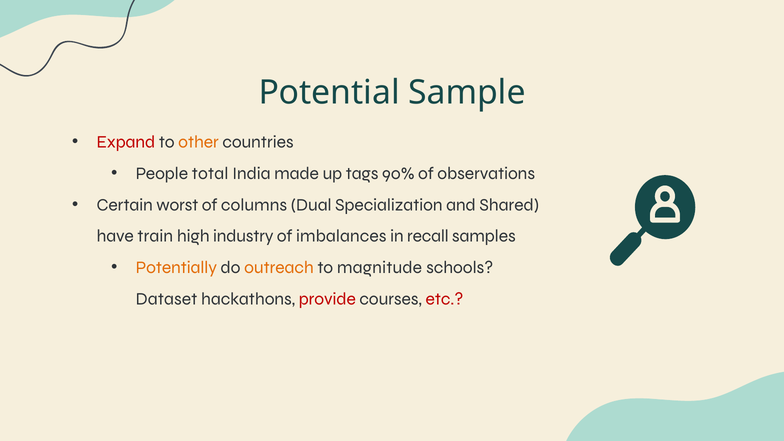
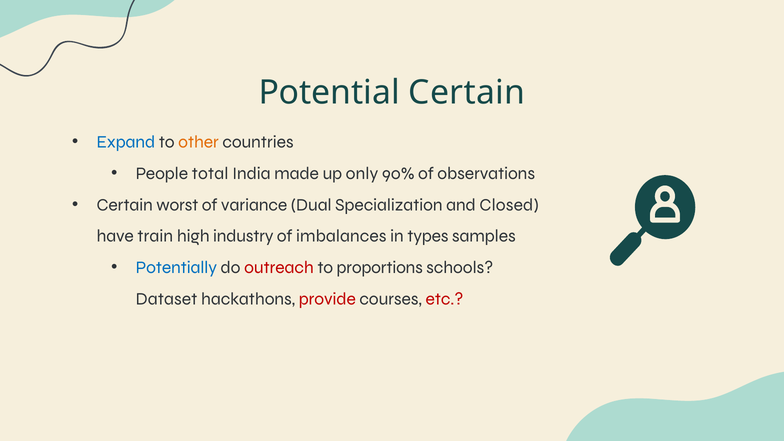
Potential Sample: Sample -> Certain
Expand colour: red -> blue
tags: tags -> only
columns: columns -> variance
Shared: Shared -> Closed
recall: recall -> types
Potentially colour: orange -> blue
outreach colour: orange -> red
magnitude: magnitude -> proportions
